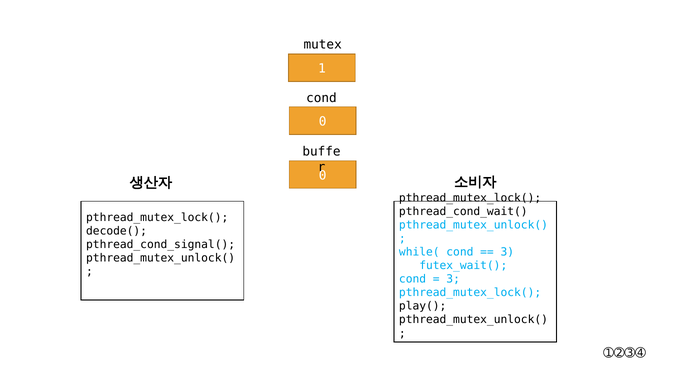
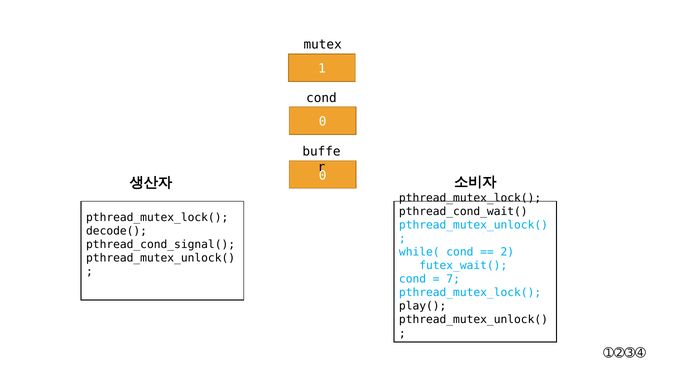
3 at (507, 252): 3 -> 2
3 at (453, 279): 3 -> 7
